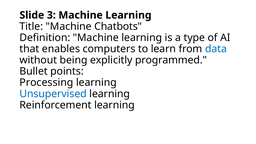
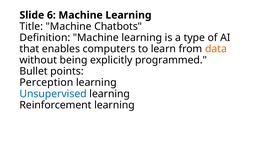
3: 3 -> 6
data colour: blue -> orange
Processing: Processing -> Perception
